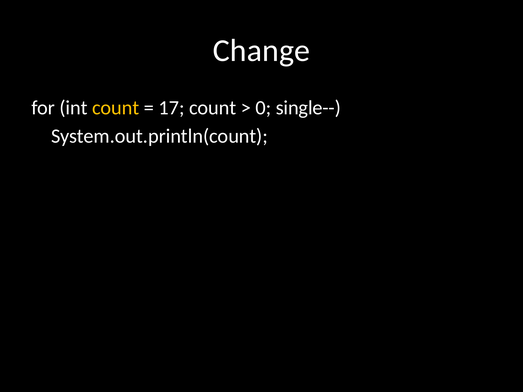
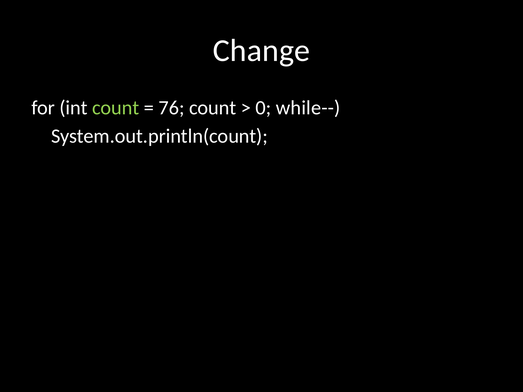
count at (116, 108) colour: yellow -> light green
17: 17 -> 76
single--: single-- -> while--
